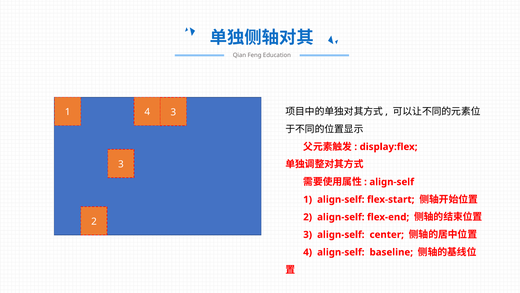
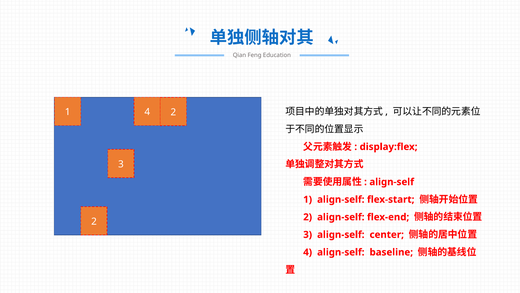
4 3: 3 -> 2
